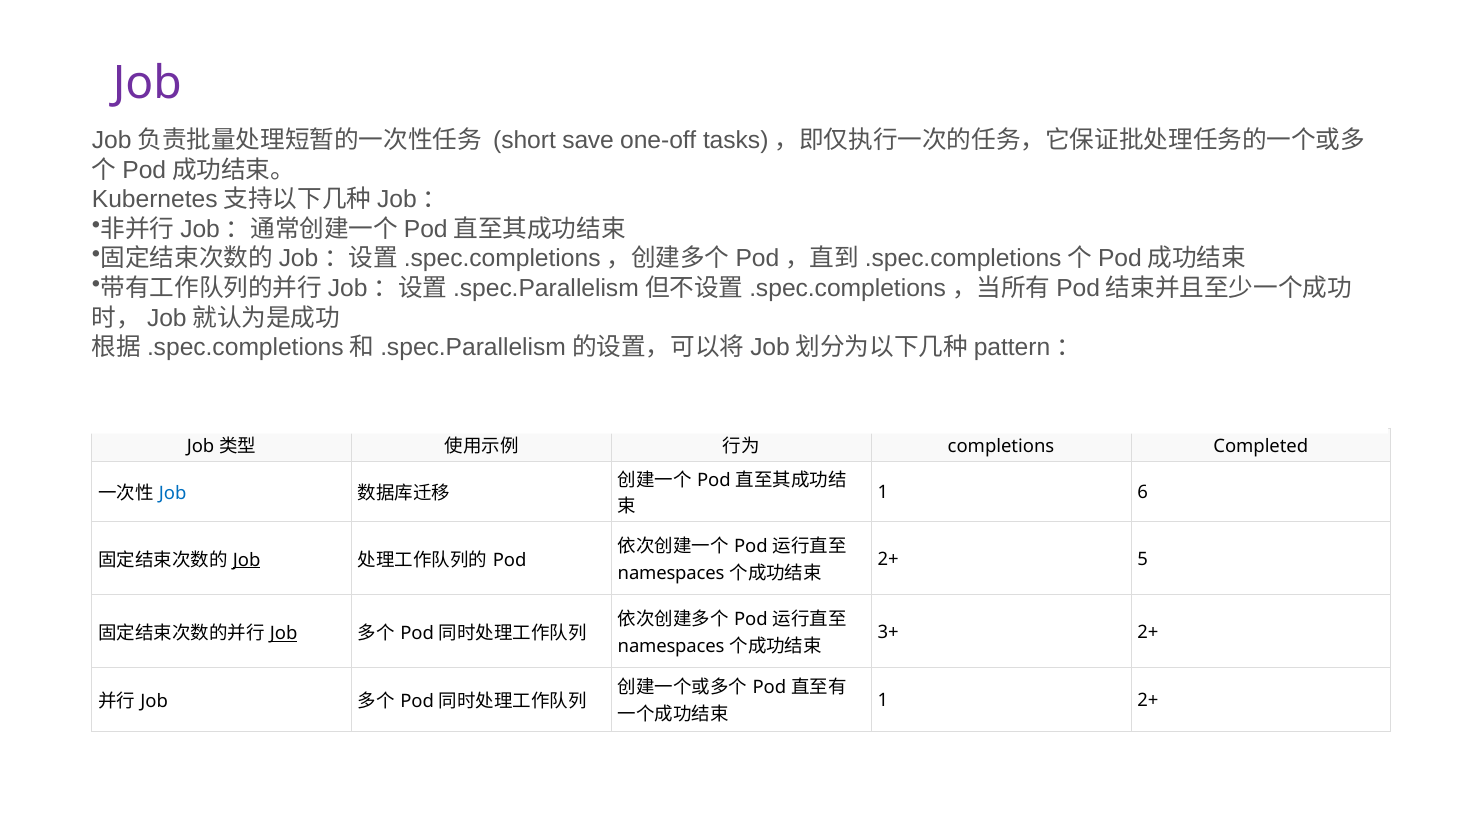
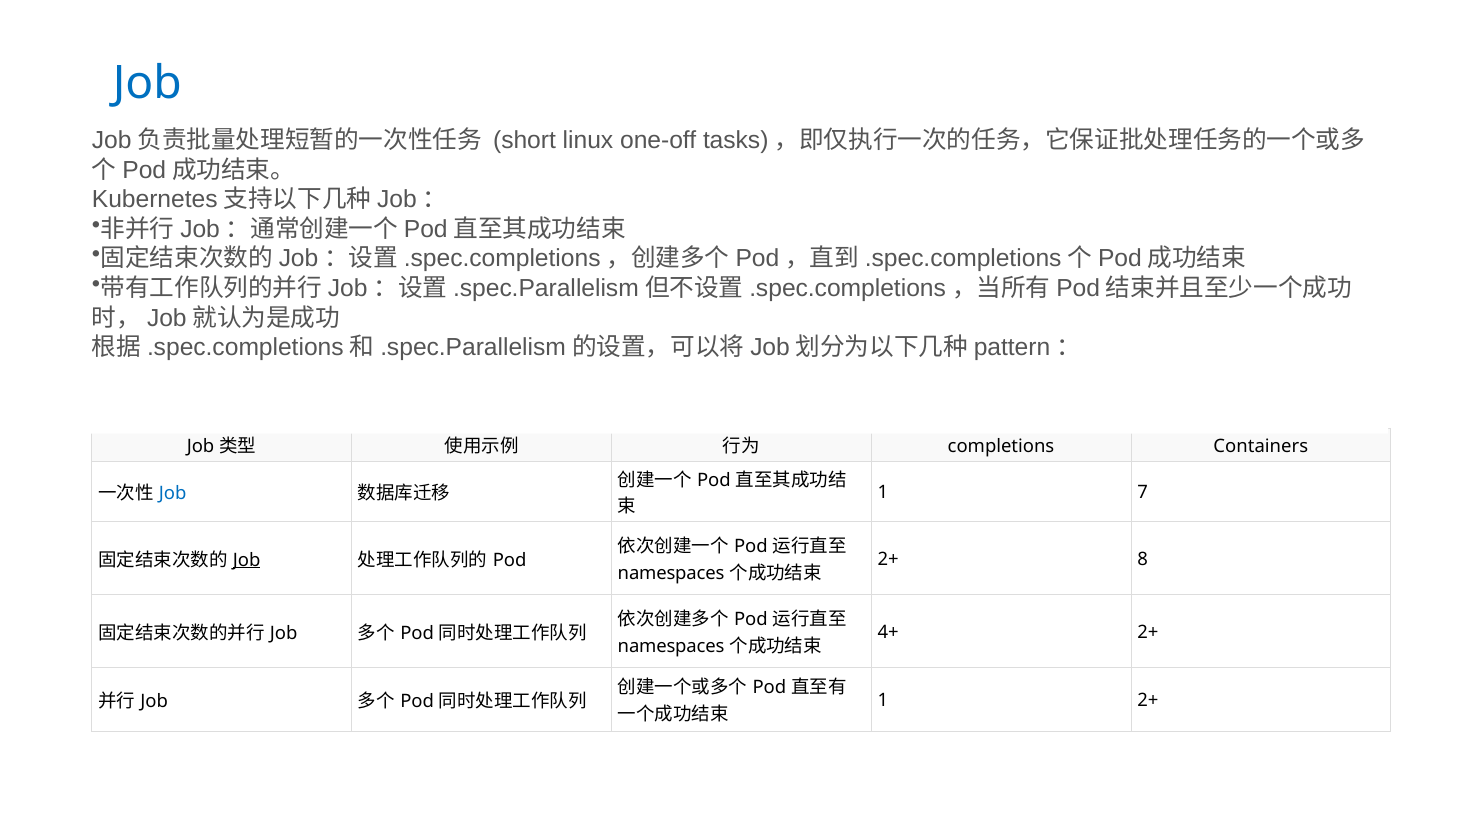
Job at (147, 83) colour: purple -> blue
save: save -> linux
Completed: Completed -> Containers
6: 6 -> 7
5: 5 -> 8
Job at (284, 634) underline: present -> none
3+: 3+ -> 4+
